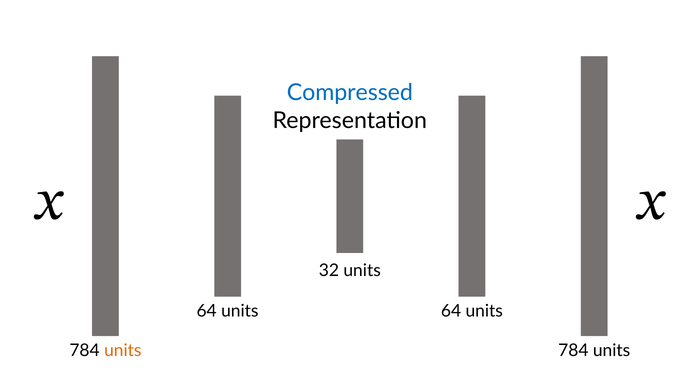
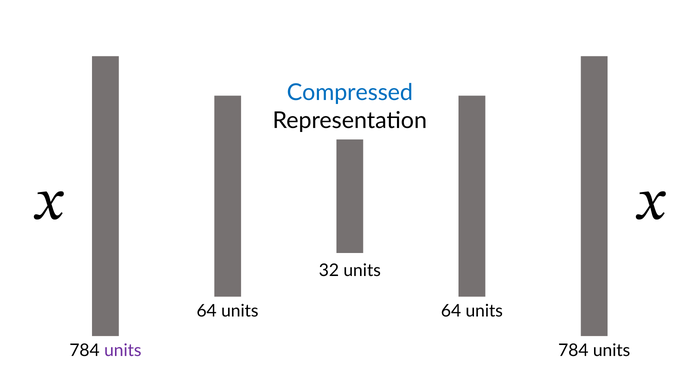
units at (123, 351) colour: orange -> purple
